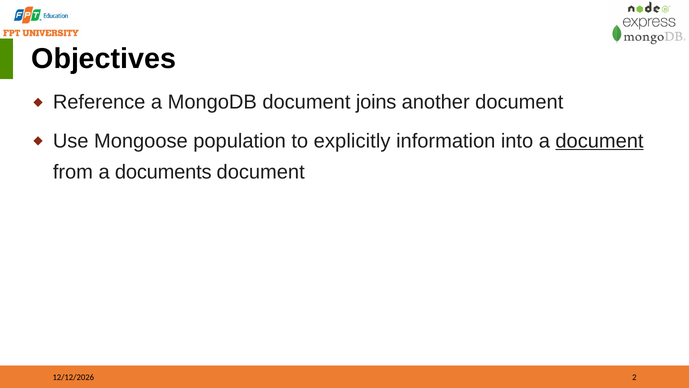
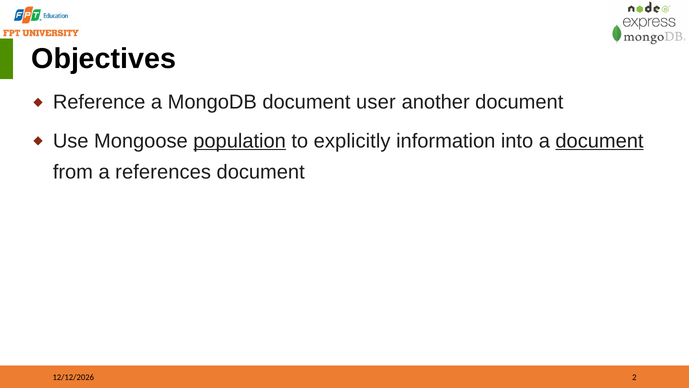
joins: joins -> user
population underline: none -> present
documents: documents -> references
